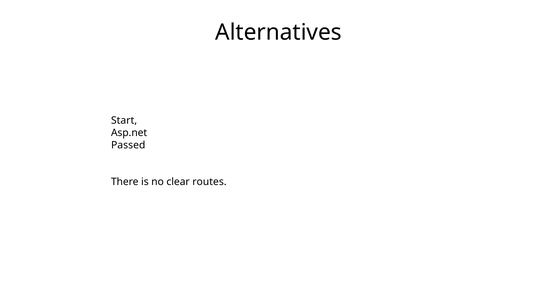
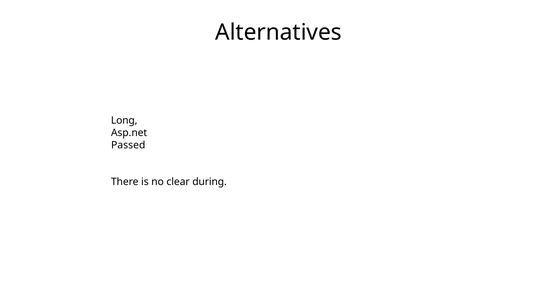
Start: Start -> Long
routes: routes -> during
